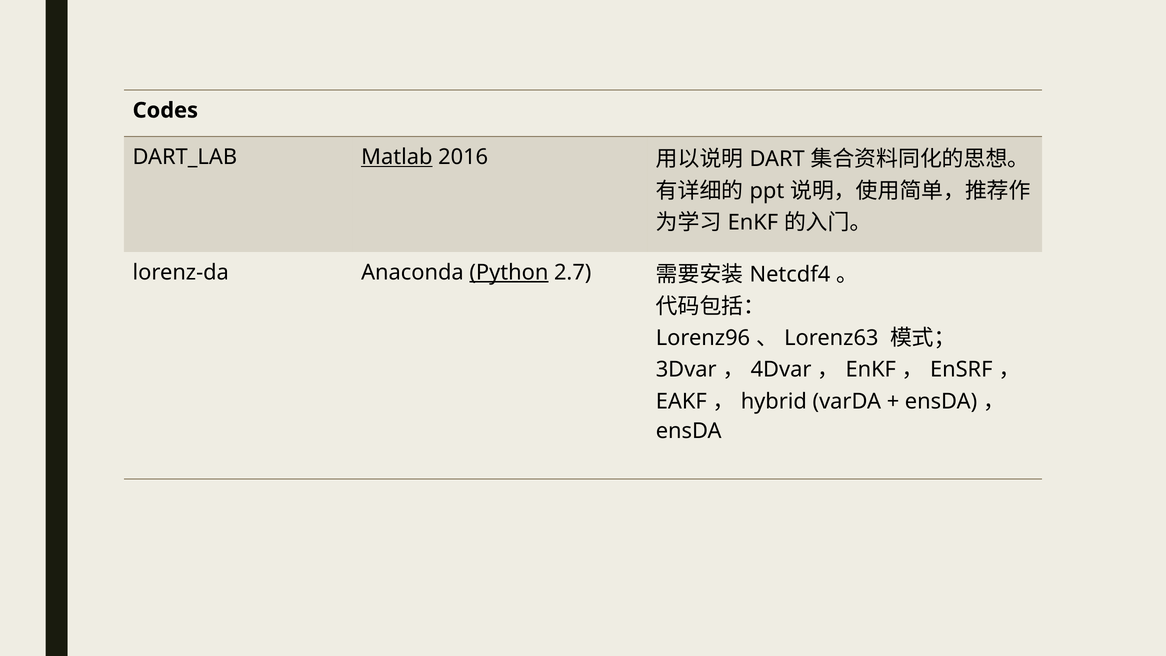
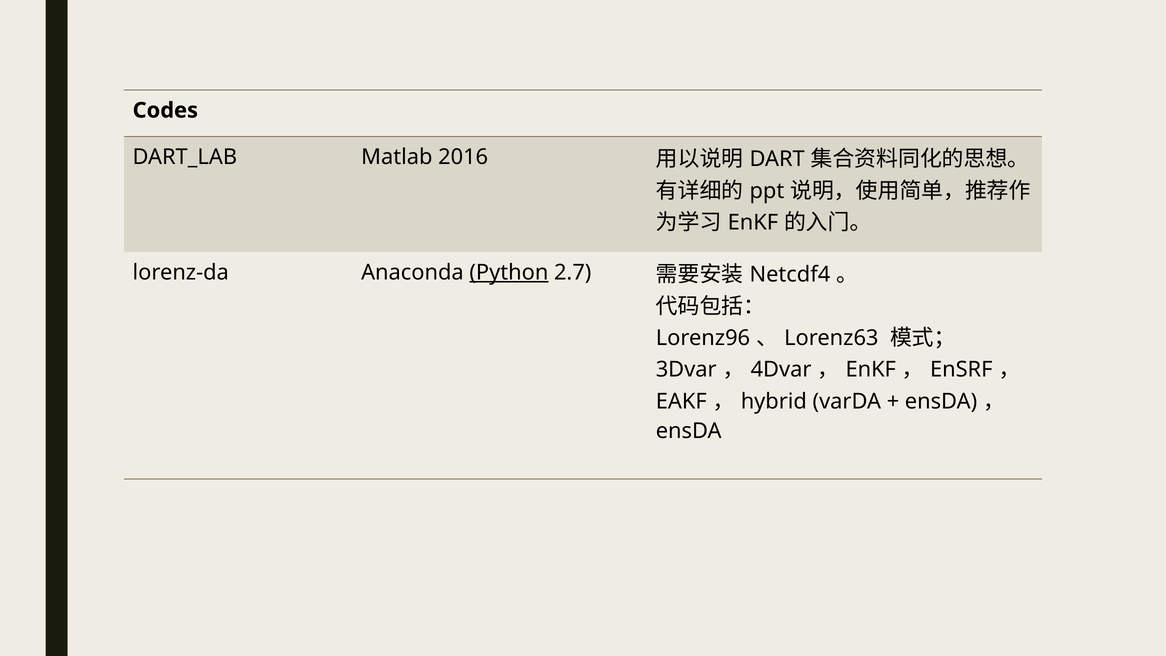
Matlab underline: present -> none
